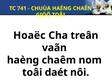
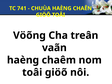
Hoaëc: Hoaëc -> Vöõng
toâi daét: daét -> giöõ
